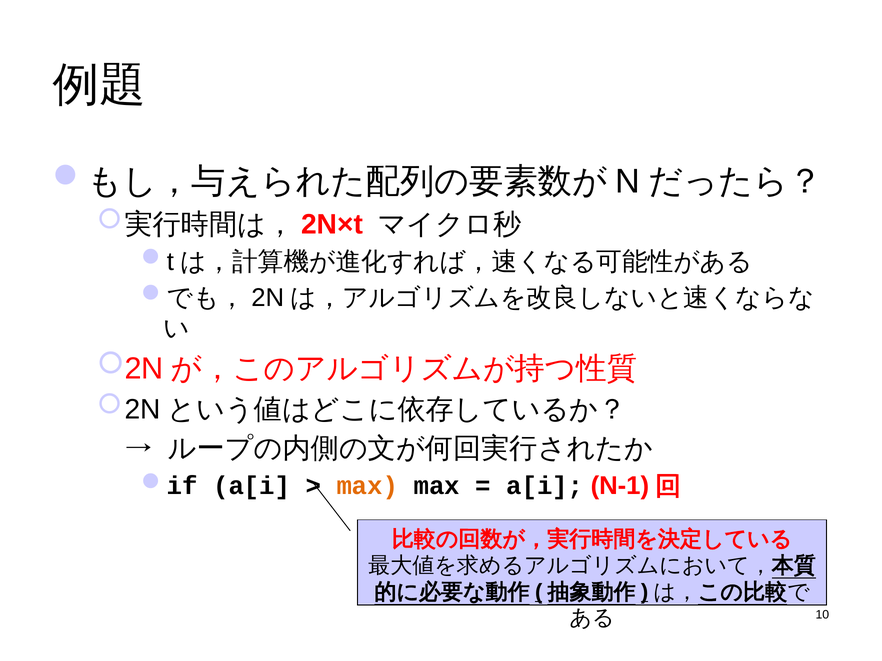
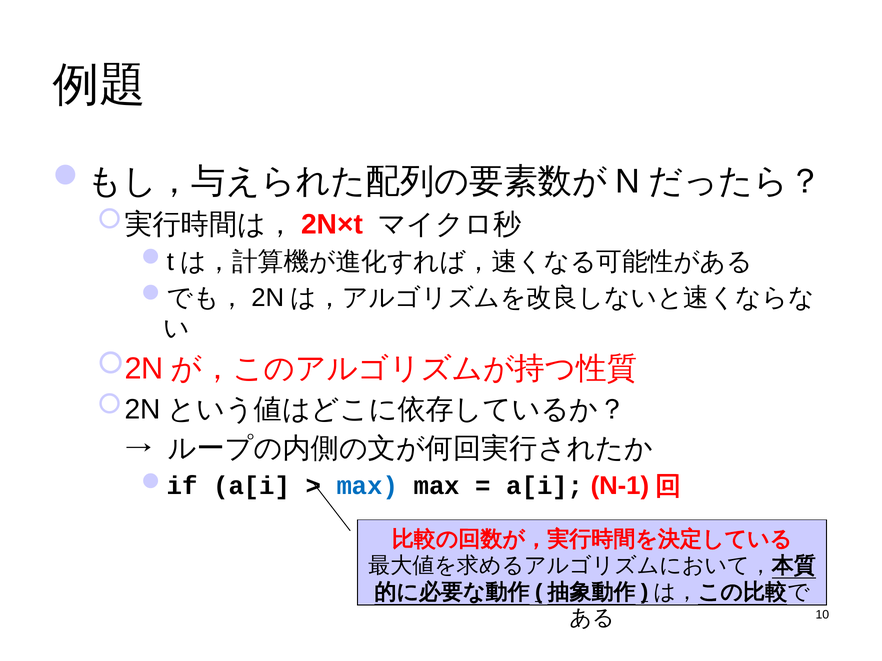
max at (367, 486) colour: orange -> blue
